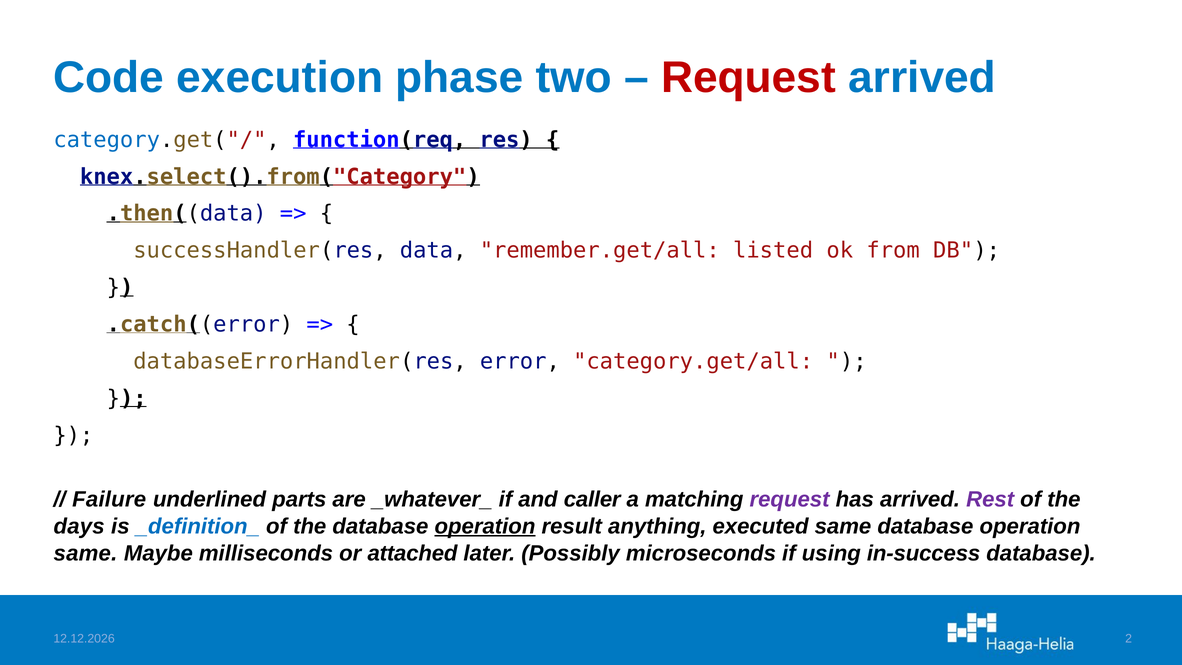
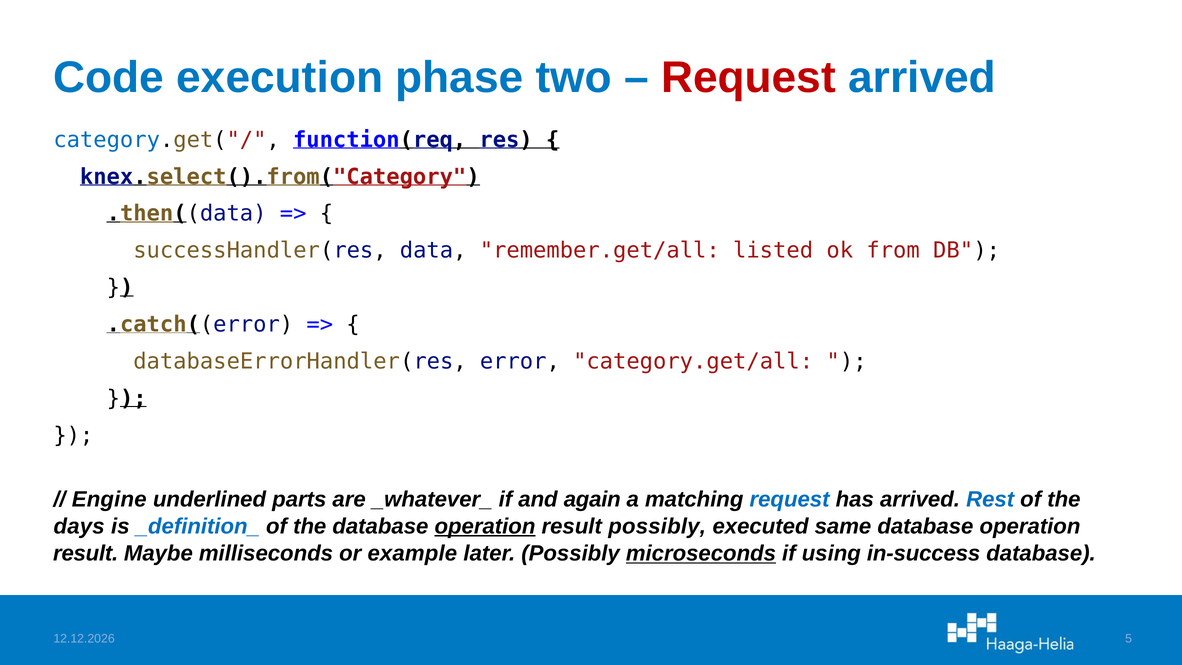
Failure: Failure -> Engine
caller: caller -> again
request at (790, 499) colour: purple -> blue
Rest colour: purple -> blue
result anything: anything -> possibly
same at (85, 553): same -> result
attached: attached -> example
microseconds underline: none -> present
2: 2 -> 5
